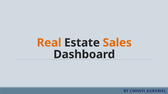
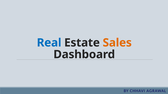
Real colour: orange -> blue
